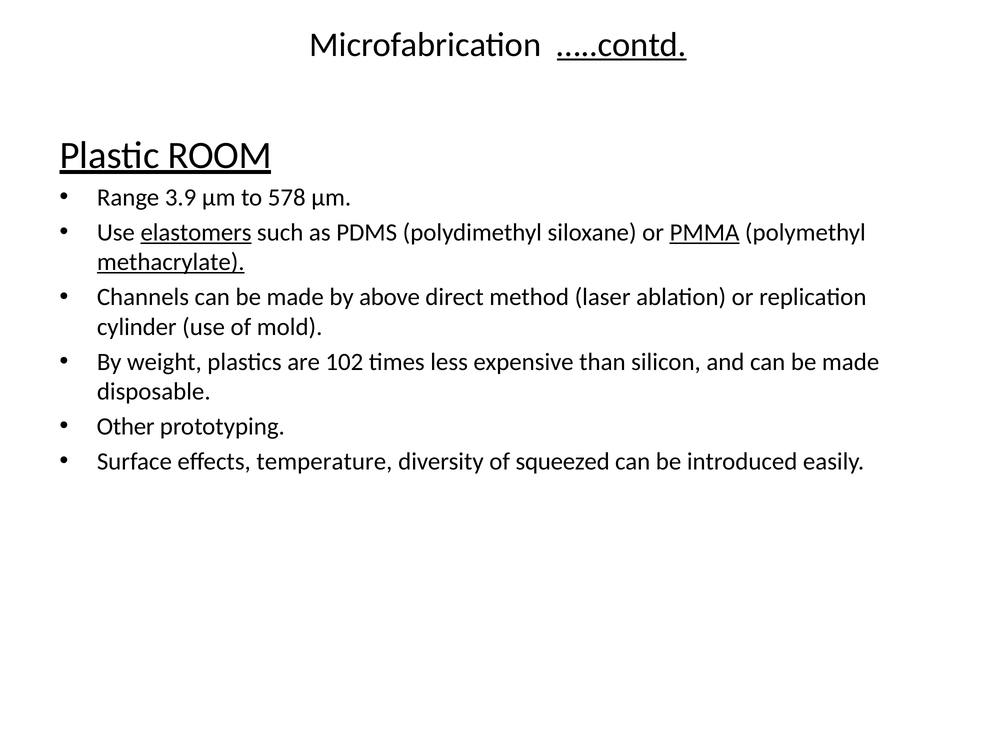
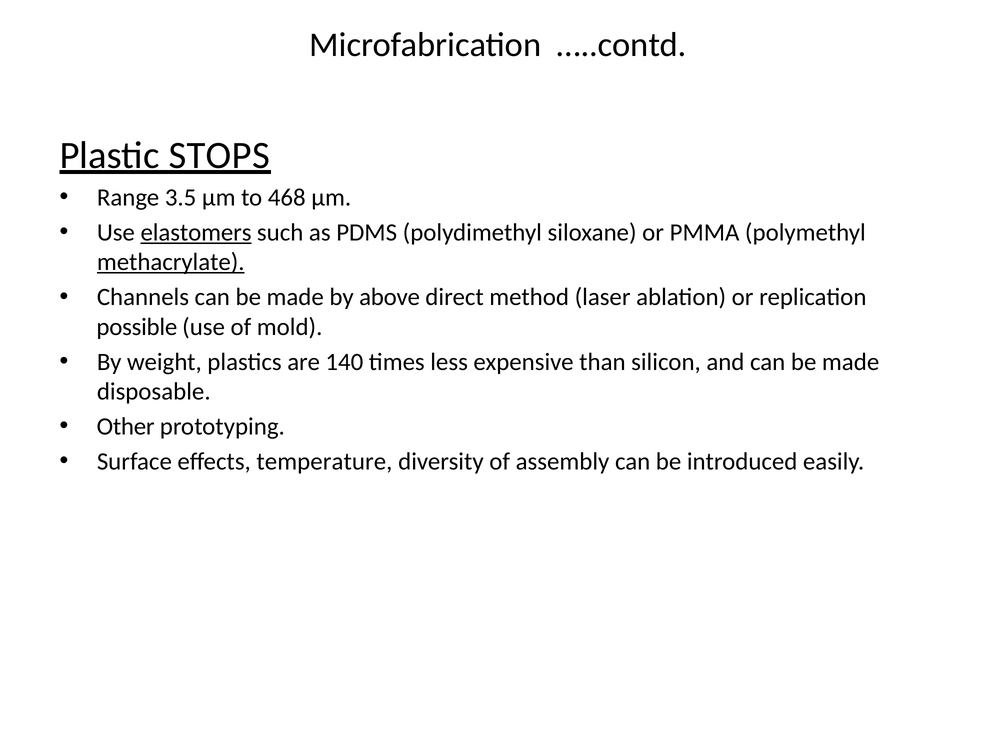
…..contd underline: present -> none
ROOM: ROOM -> STOPS
3.9: 3.9 -> 3.5
578: 578 -> 468
PMMA underline: present -> none
cylinder: cylinder -> possible
102: 102 -> 140
squeezed: squeezed -> assembly
